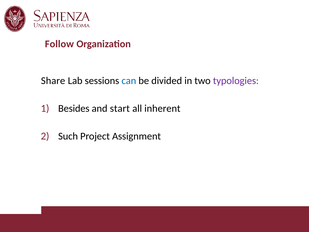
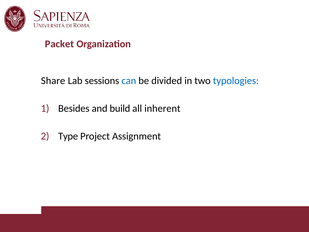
Follow: Follow -> Packet
typologies colour: purple -> blue
start: start -> build
Such: Such -> Type
